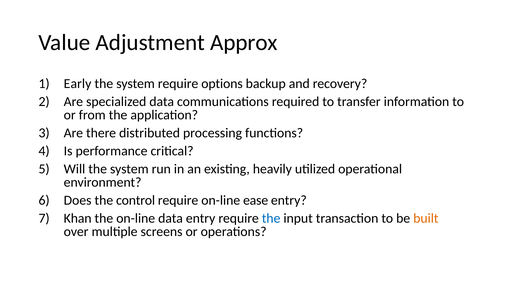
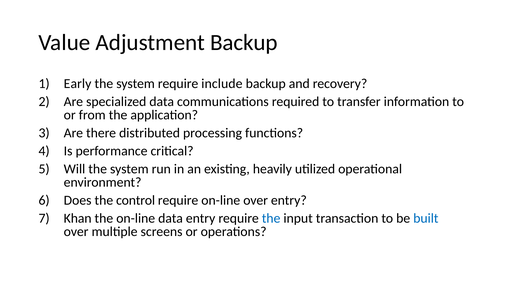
Adjustment Approx: Approx -> Backup
options: options -> include
on-line ease: ease -> over
built colour: orange -> blue
